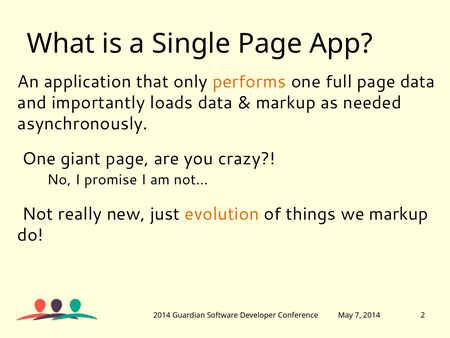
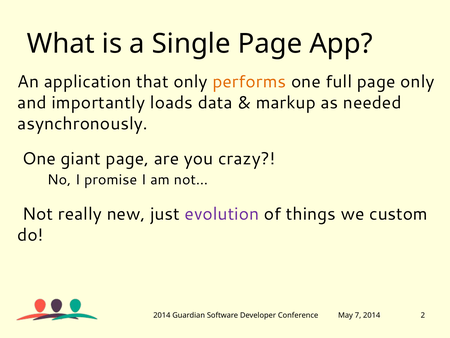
page data: data -> only
evolution colour: orange -> purple
we markup: markup -> custom
